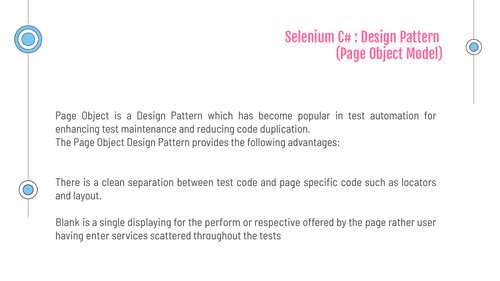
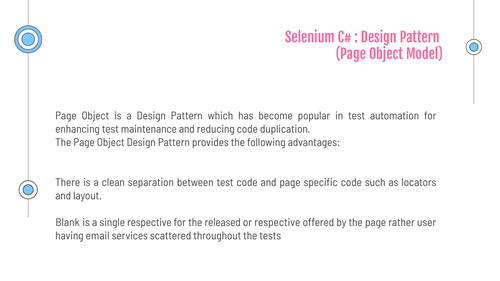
single displaying: displaying -> respective
perform: perform -> released
enter: enter -> email
